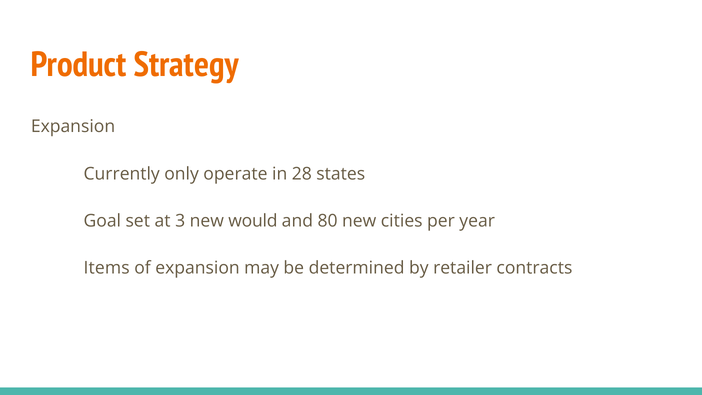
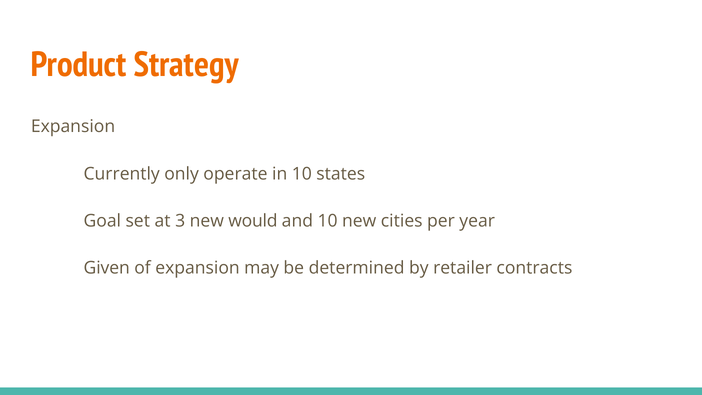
in 28: 28 -> 10
and 80: 80 -> 10
Items: Items -> Given
